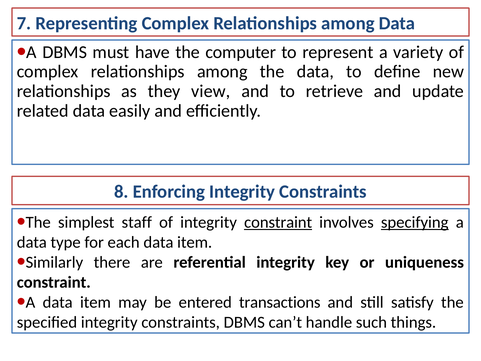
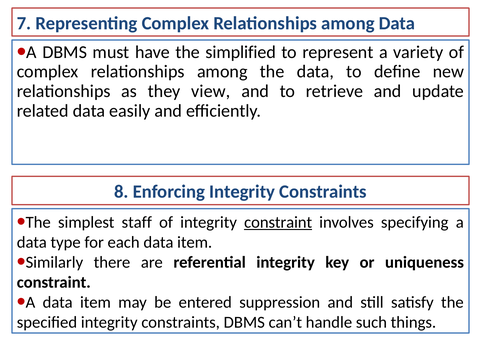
computer: computer -> simplified
specifying underline: present -> none
transactions: transactions -> suppression
